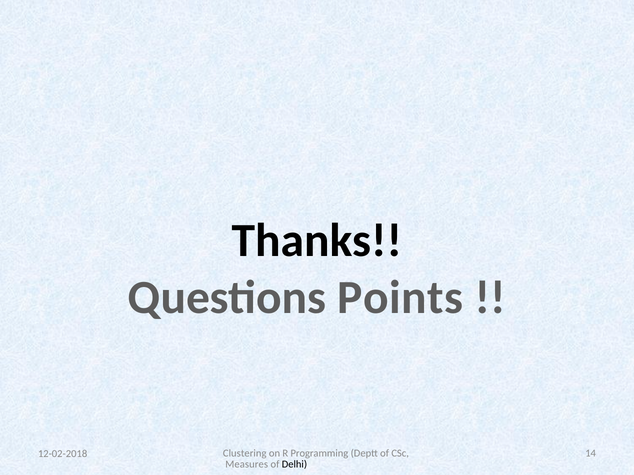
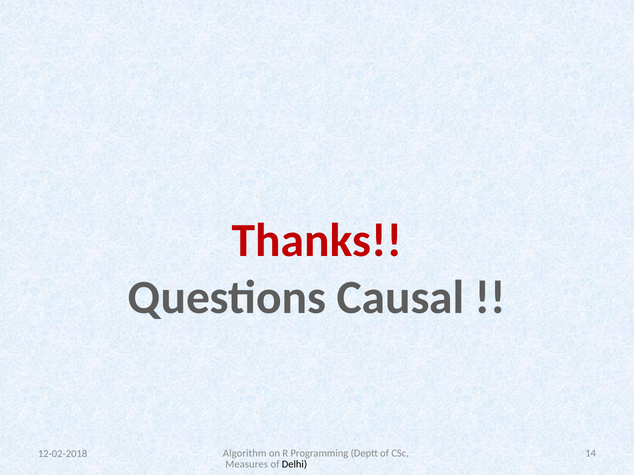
Thanks colour: black -> red
Points: Points -> Causal
Clustering: Clustering -> Algorithm
